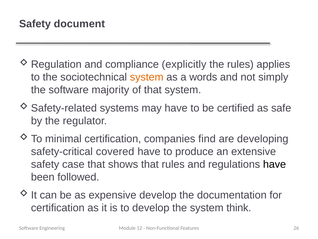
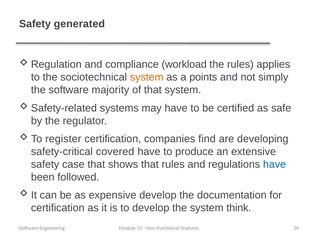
document: document -> generated
explicitly: explicitly -> workload
words: words -> points
minimal: minimal -> register
have at (275, 164) colour: black -> blue
